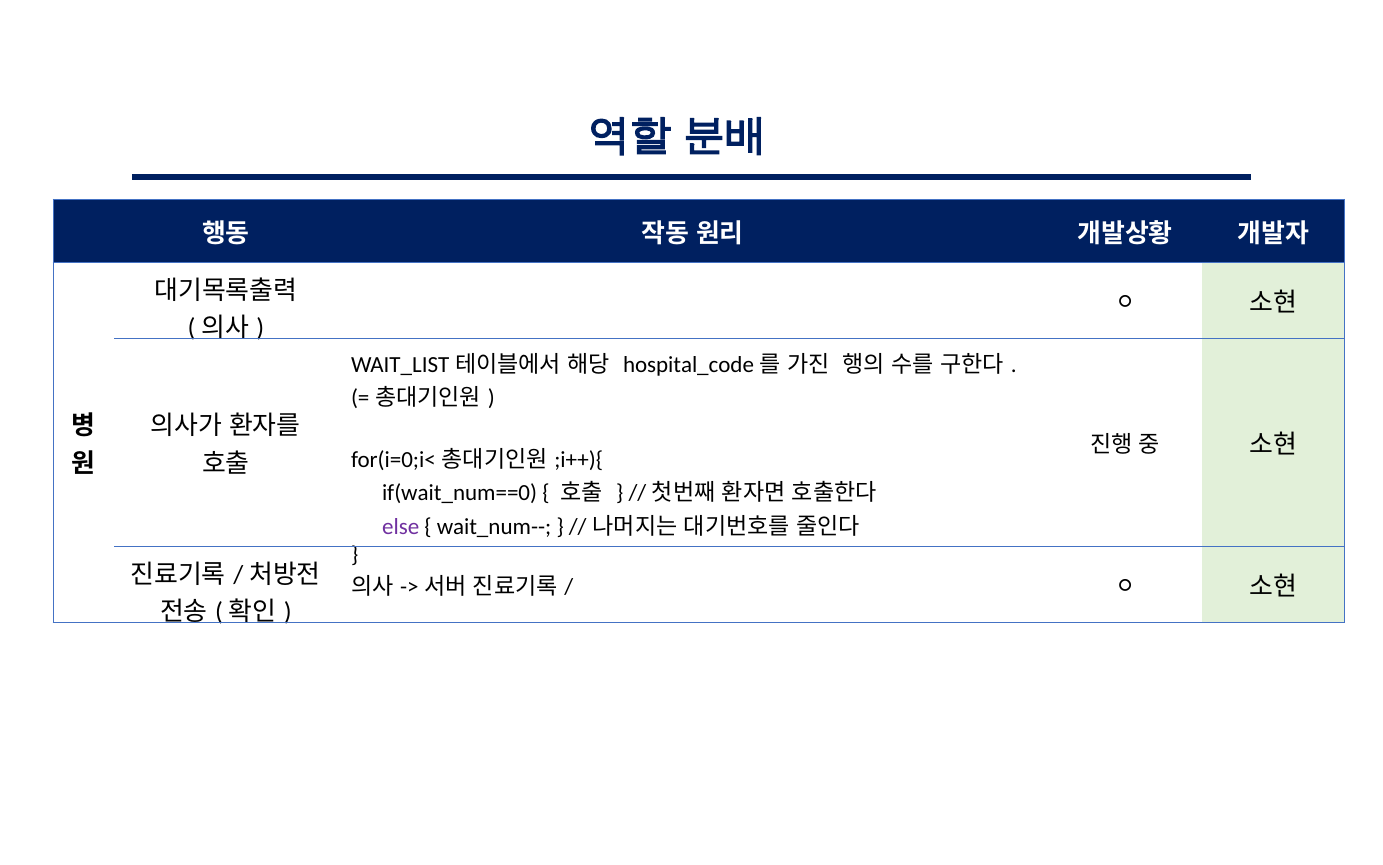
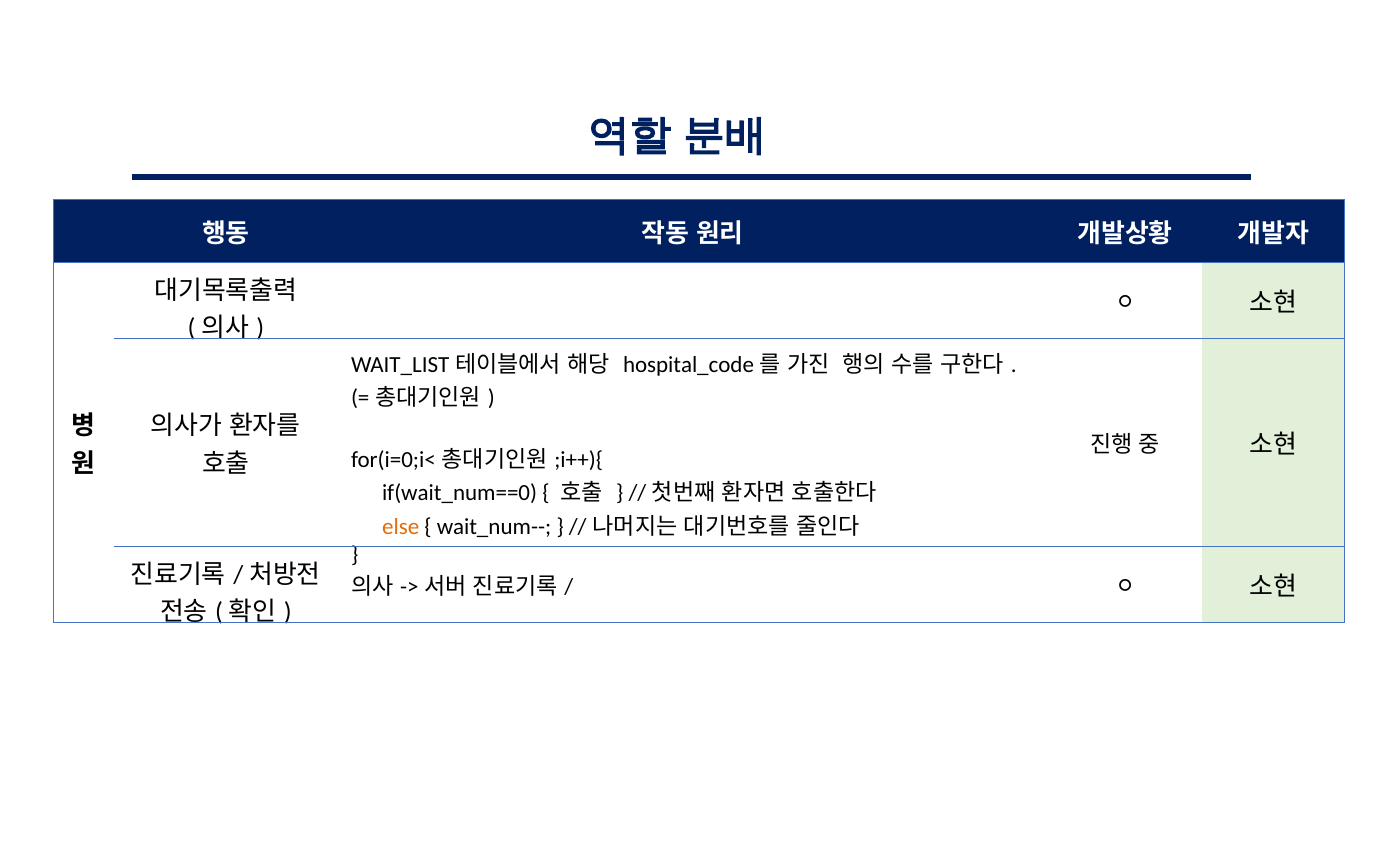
else colour: purple -> orange
